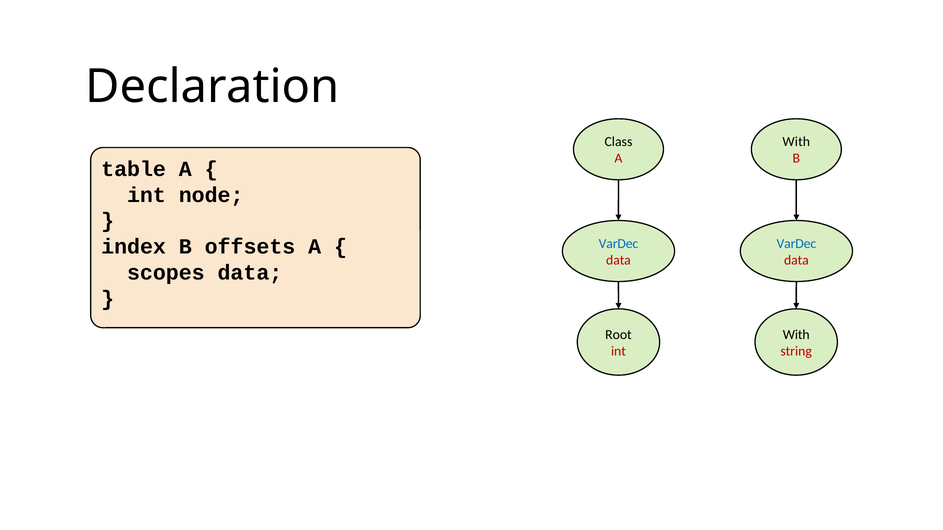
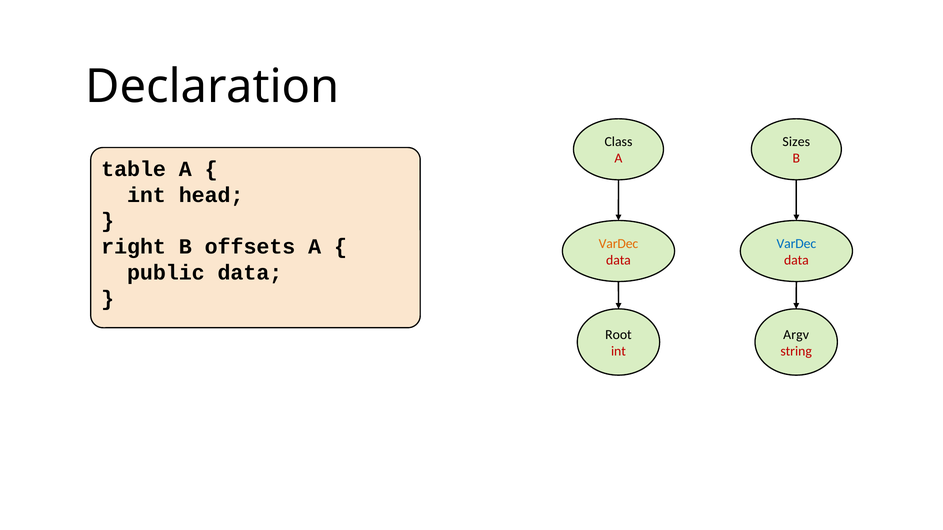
With at (796, 142): With -> Sizes
node: node -> head
VarDec at (618, 244) colour: blue -> orange
index: index -> right
scopes: scopes -> public
With at (796, 335): With -> Argv
